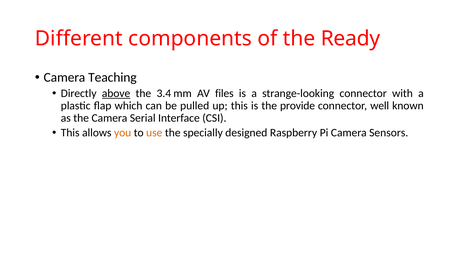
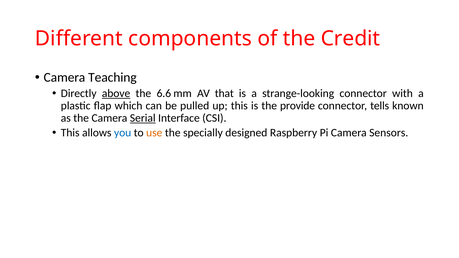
Ready: Ready -> Credit
3.4: 3.4 -> 6.6
files: files -> that
well: well -> tells
Serial underline: none -> present
you colour: orange -> blue
